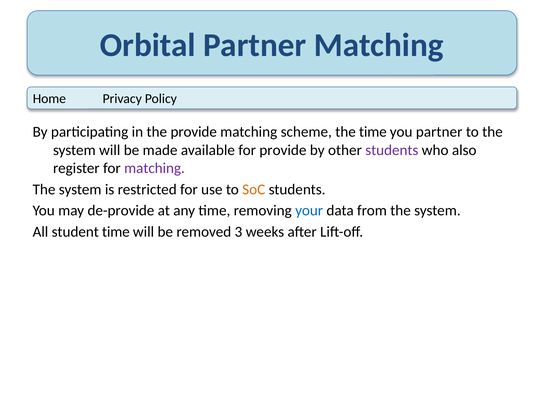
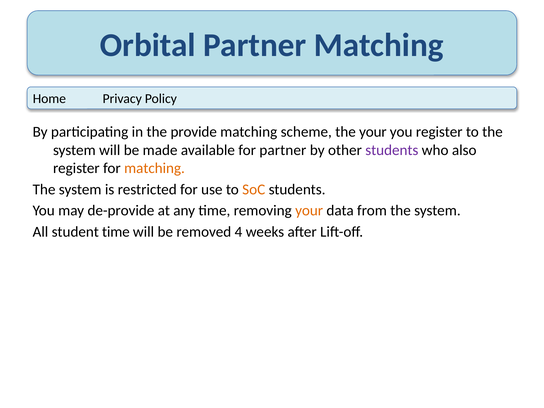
the time: time -> your
you partner: partner -> register
for provide: provide -> partner
matching at (154, 168) colour: purple -> orange
your at (309, 211) colour: blue -> orange
3: 3 -> 4
